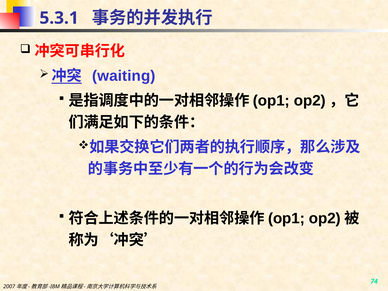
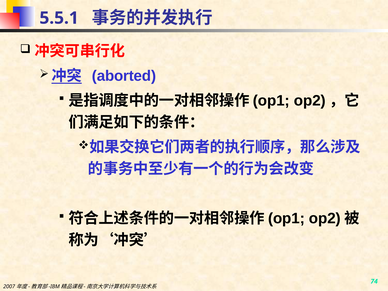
5.3.1: 5.3.1 -> 5.5.1
waiting: waiting -> aborted
